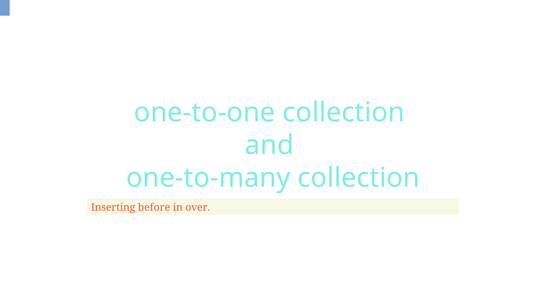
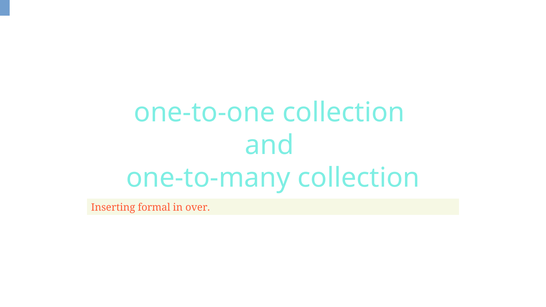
before: before -> formal
